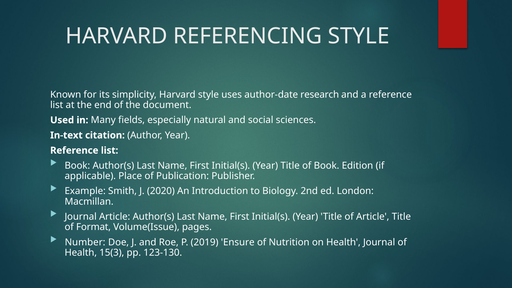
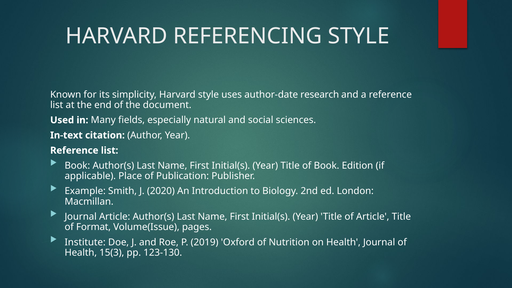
Number: Number -> Institute
Ensure: Ensure -> Oxford
